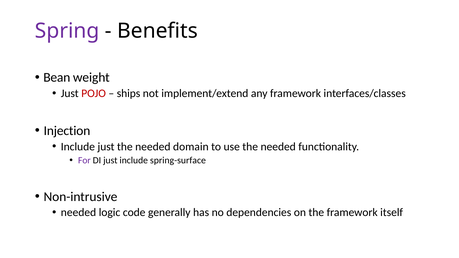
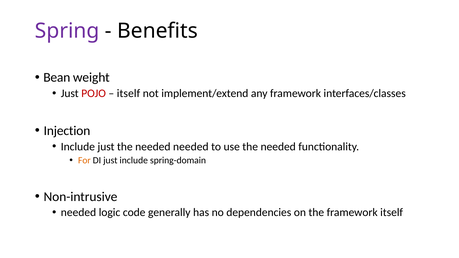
ships at (129, 93): ships -> itself
needed domain: domain -> needed
For colour: purple -> orange
spring-surface: spring-surface -> spring-domain
